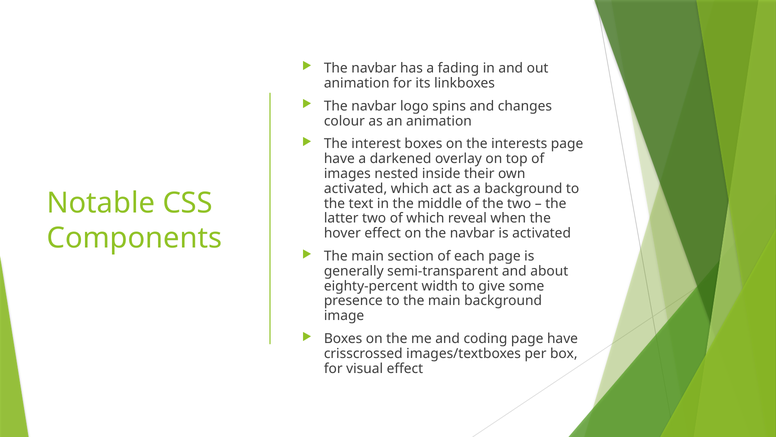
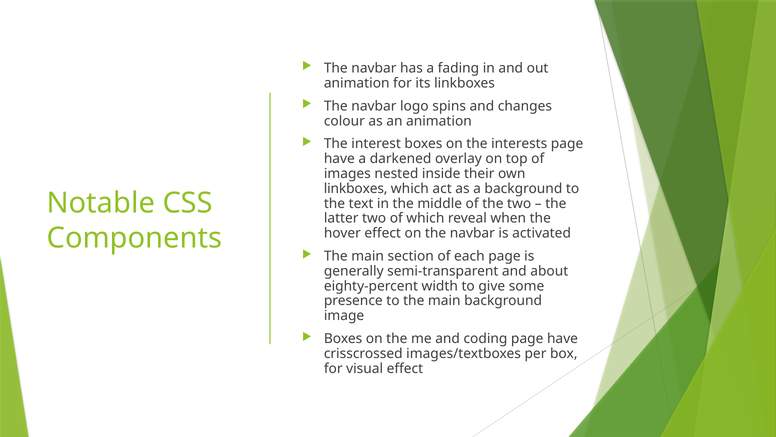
activated at (356, 188): activated -> linkboxes
